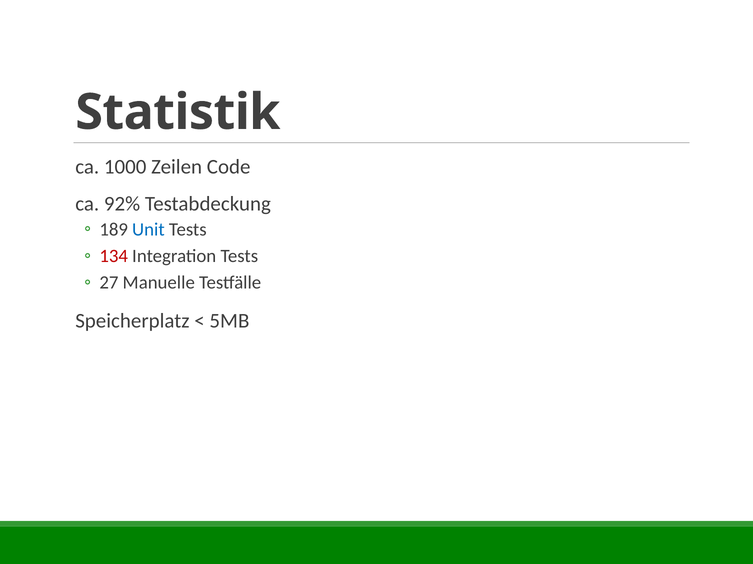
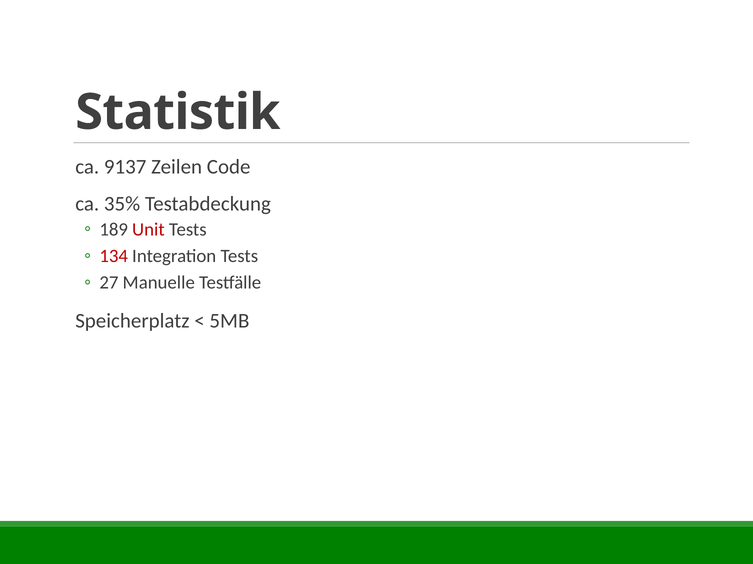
1000: 1000 -> 9137
92%: 92% -> 35%
Unit colour: blue -> red
